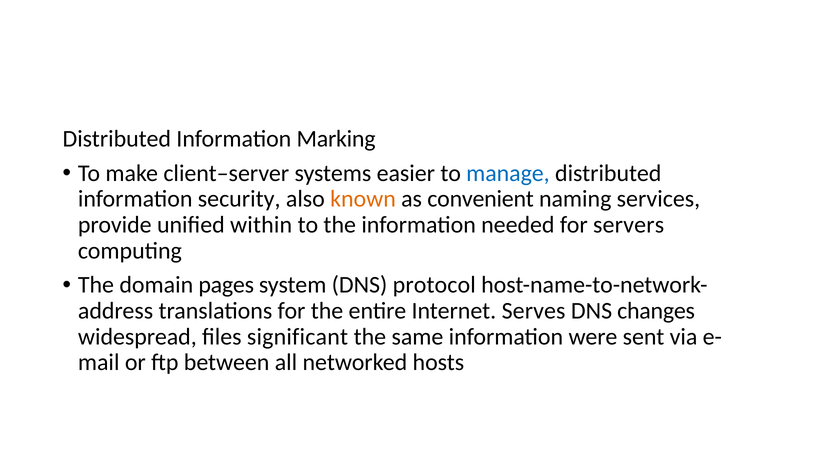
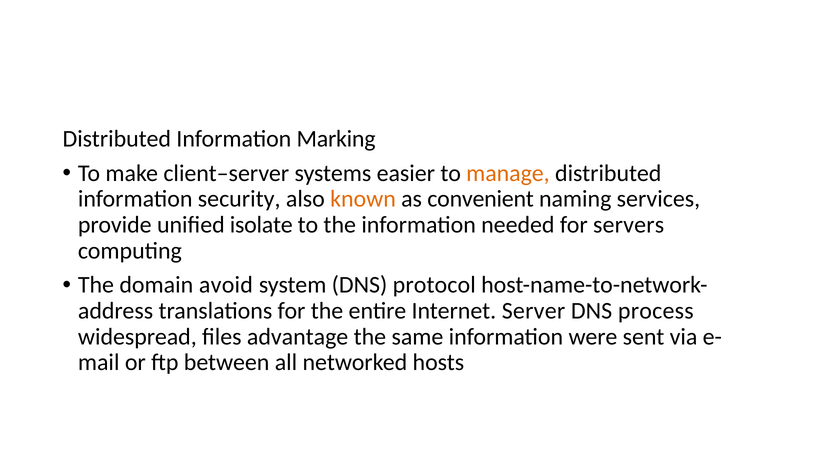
manage colour: blue -> orange
within: within -> isolate
pages: pages -> avoid
Serves: Serves -> Server
changes: changes -> process
significant: significant -> advantage
